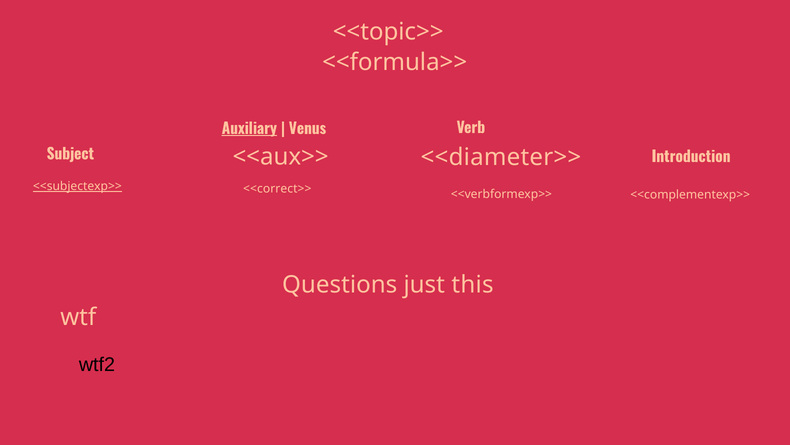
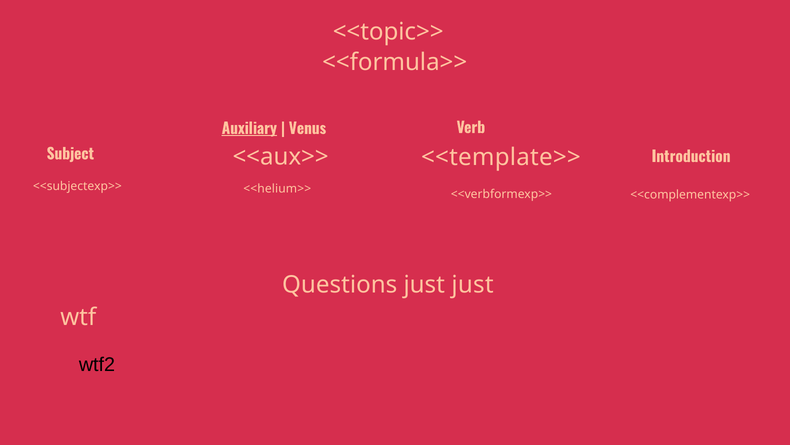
<<diameter>>: <<diameter>> -> <<template>>
<<subjectexp>> underline: present -> none
<<correct>>: <<correct>> -> <<helium>>
just this: this -> just
